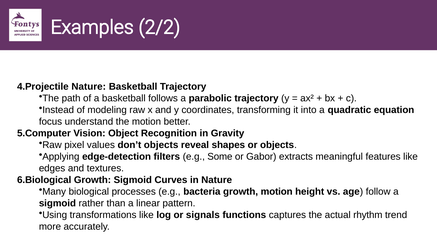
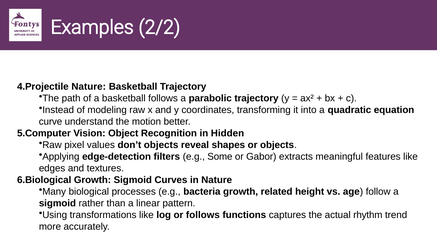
focus: focus -> curve
Gravity: Gravity -> Hidden
growth motion: motion -> related
or signals: signals -> follows
